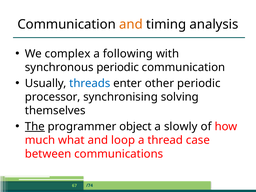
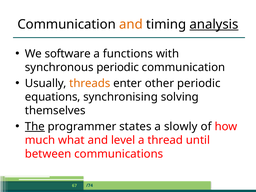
analysis underline: none -> present
complex: complex -> software
following: following -> functions
threads colour: blue -> orange
processor: processor -> equations
object: object -> states
loop: loop -> level
case: case -> until
